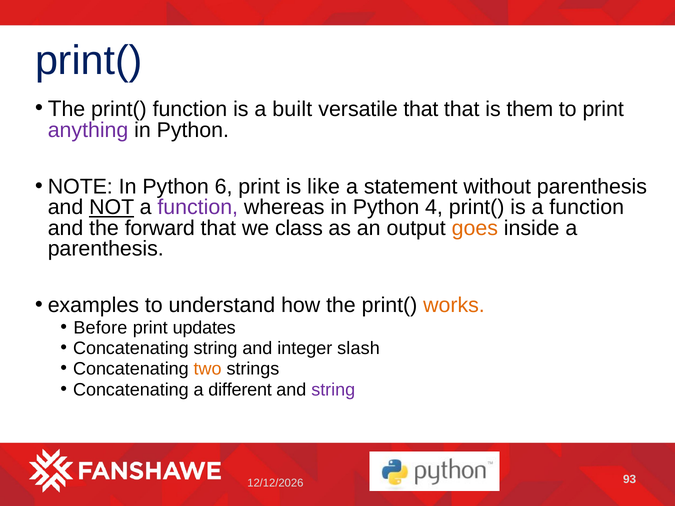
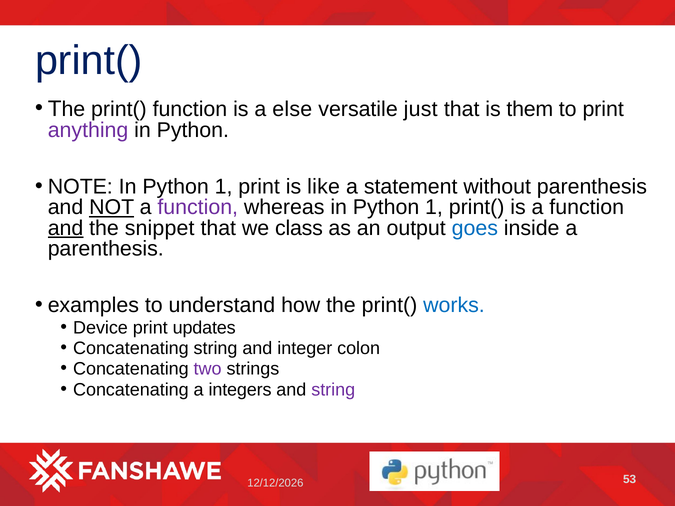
built: built -> else
versatile that: that -> just
NOTE In Python 6: 6 -> 1
whereas in Python 4: 4 -> 1
and at (66, 228) underline: none -> present
forward: forward -> snippet
goes colour: orange -> blue
works colour: orange -> blue
Before: Before -> Device
slash: slash -> colon
two colour: orange -> purple
different: different -> integers
93: 93 -> 53
